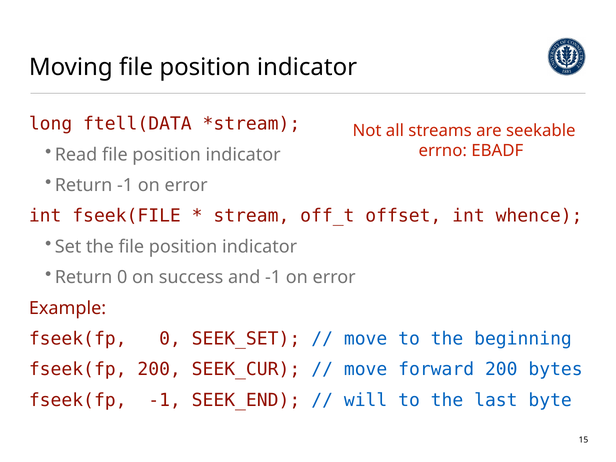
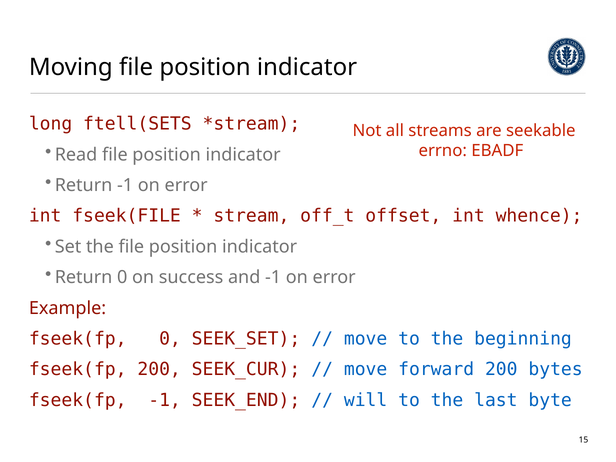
ftell(DATA: ftell(DATA -> ftell(SETS
